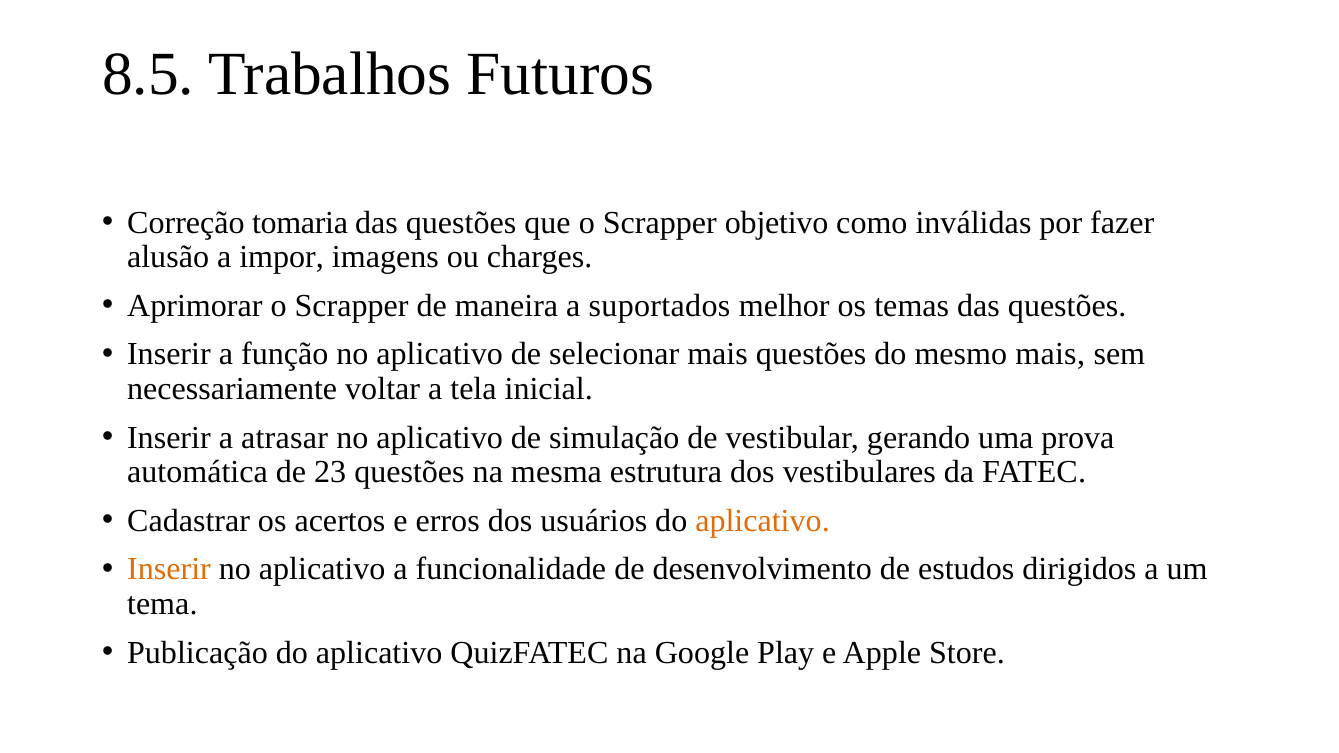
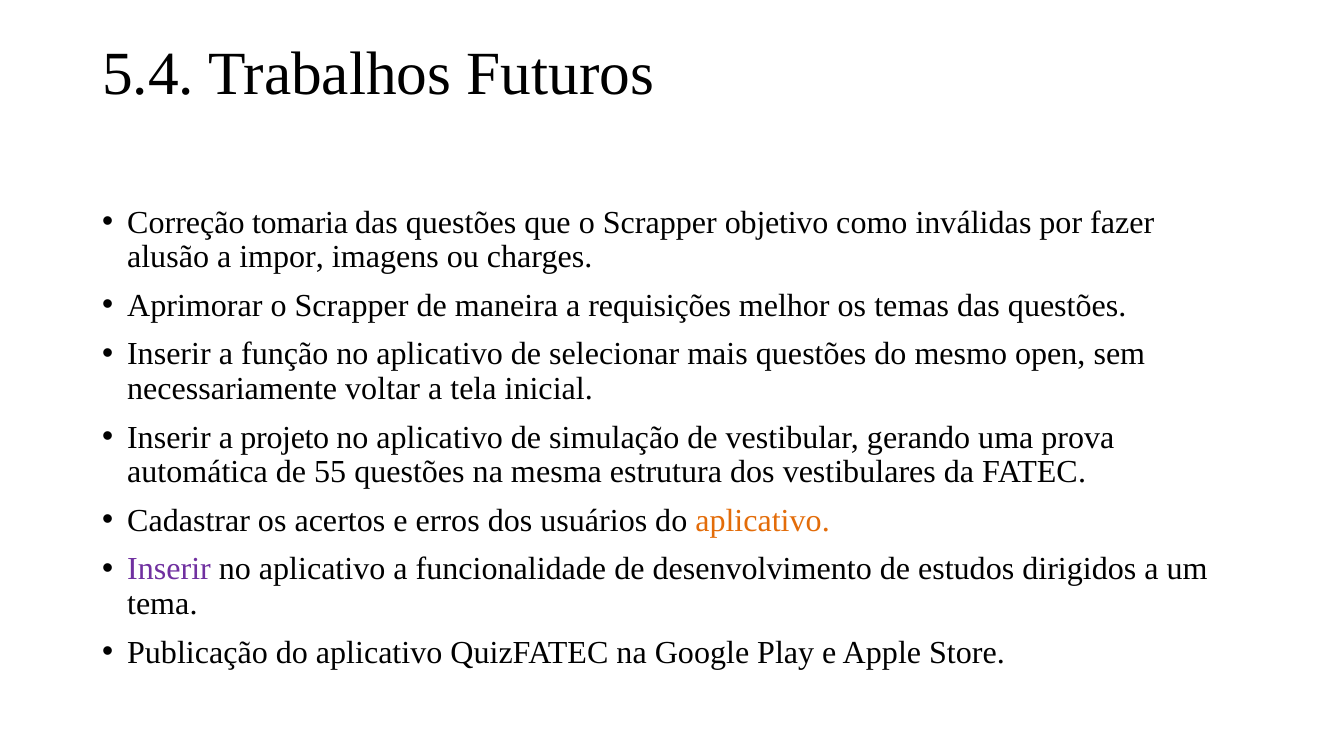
8.5: 8.5 -> 5.4
suportados: suportados -> requisições
mesmo mais: mais -> open
atrasar: atrasar -> projeto
23: 23 -> 55
Inserir at (169, 570) colour: orange -> purple
